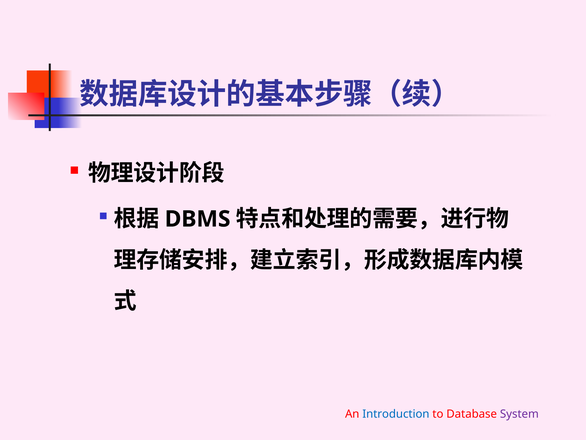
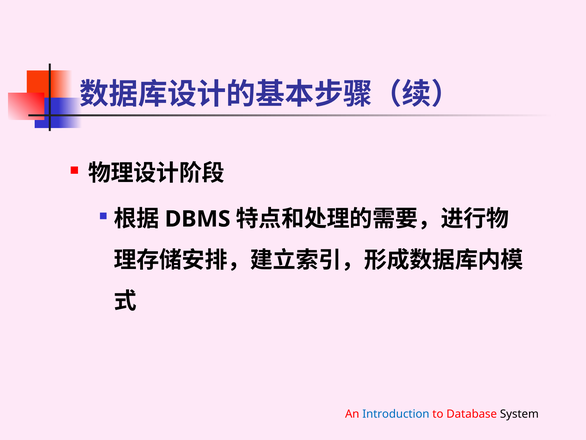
System colour: purple -> black
